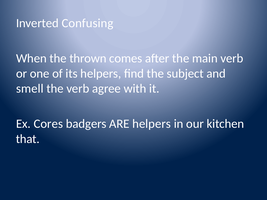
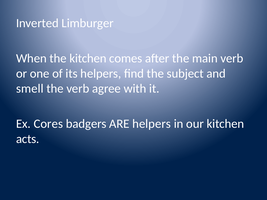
Confusing: Confusing -> Limburger
the thrown: thrown -> kitchen
that: that -> acts
